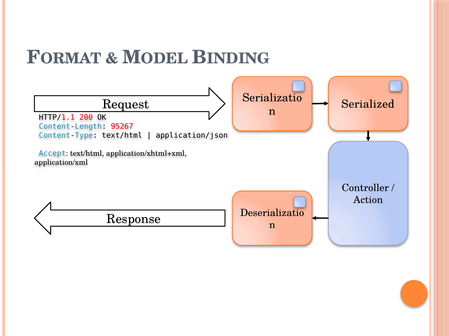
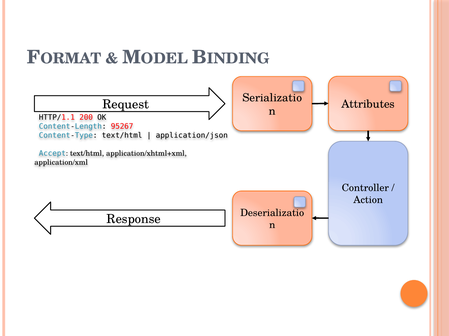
Serialized: Serialized -> Attributes
